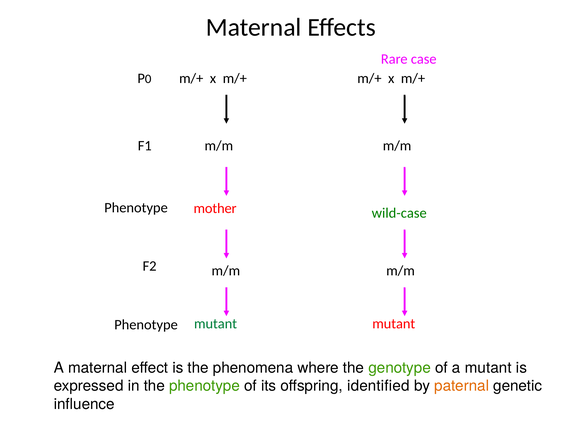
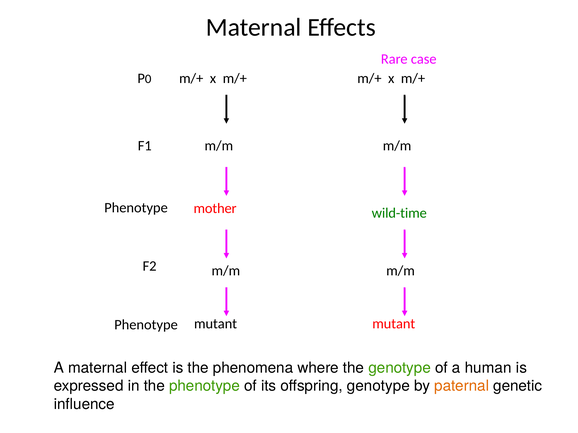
wild-case: wild-case -> wild-time
mutant at (216, 324) colour: green -> black
a mutant: mutant -> human
offspring identified: identified -> genotype
